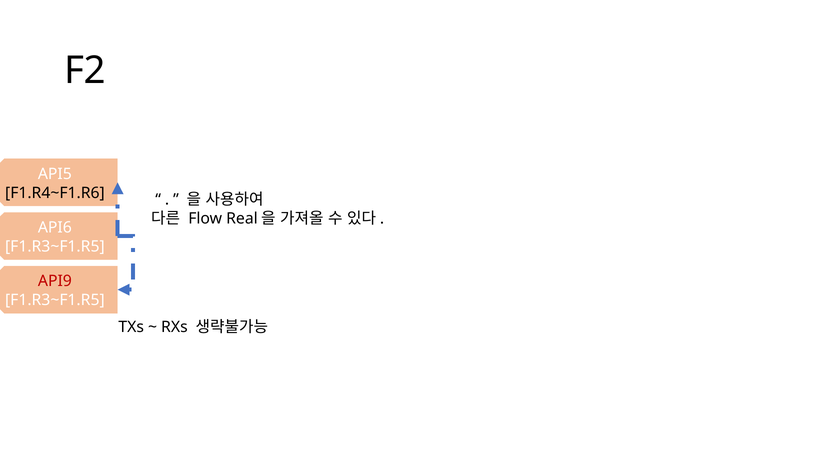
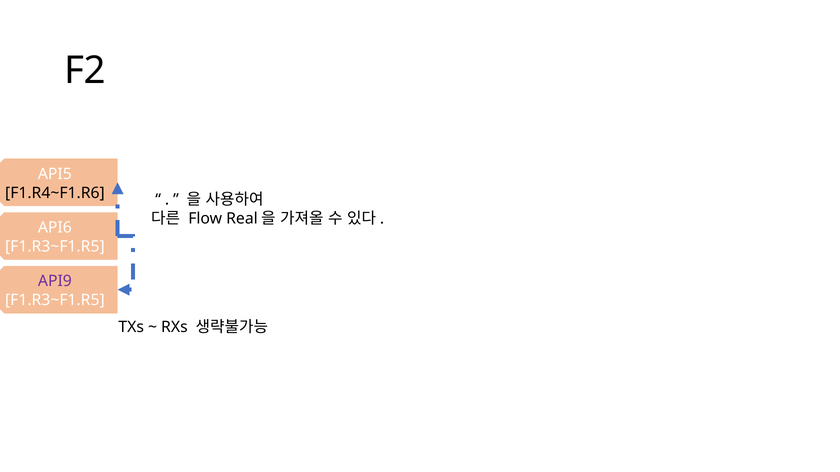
API9 colour: red -> purple
